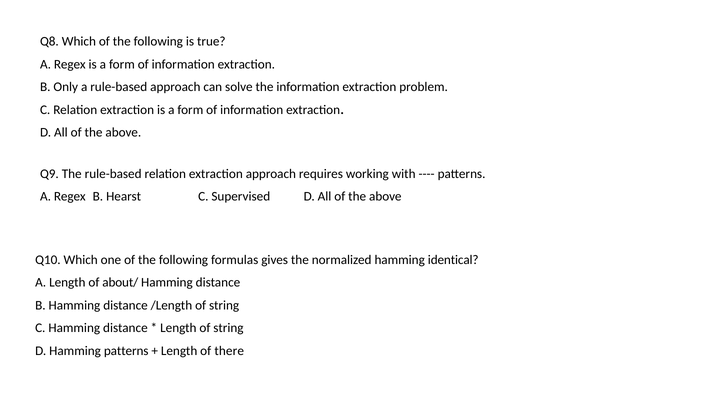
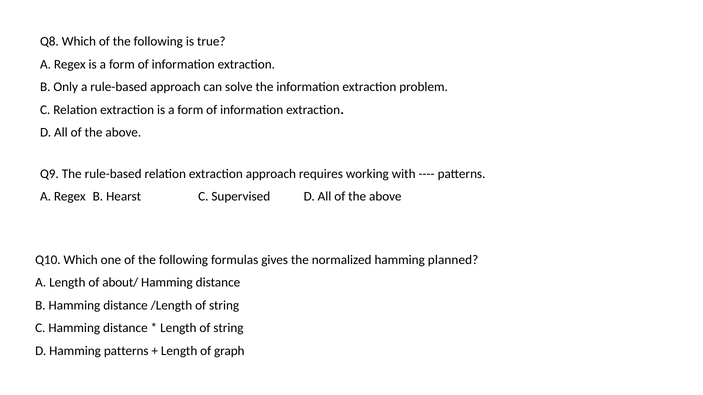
identical: identical -> planned
there: there -> graph
